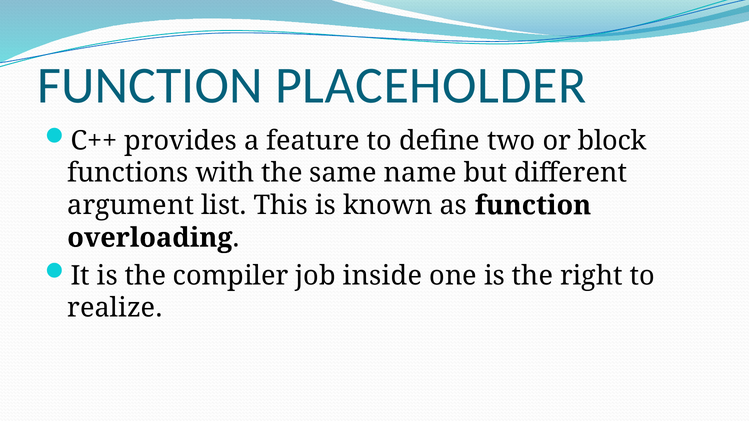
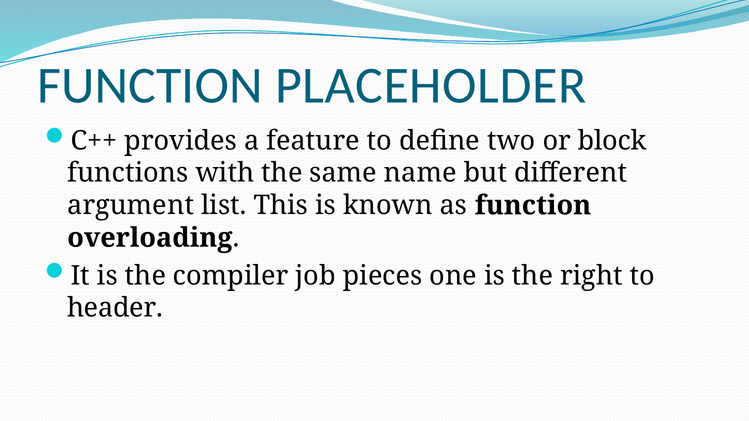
inside: inside -> pieces
realize: realize -> header
